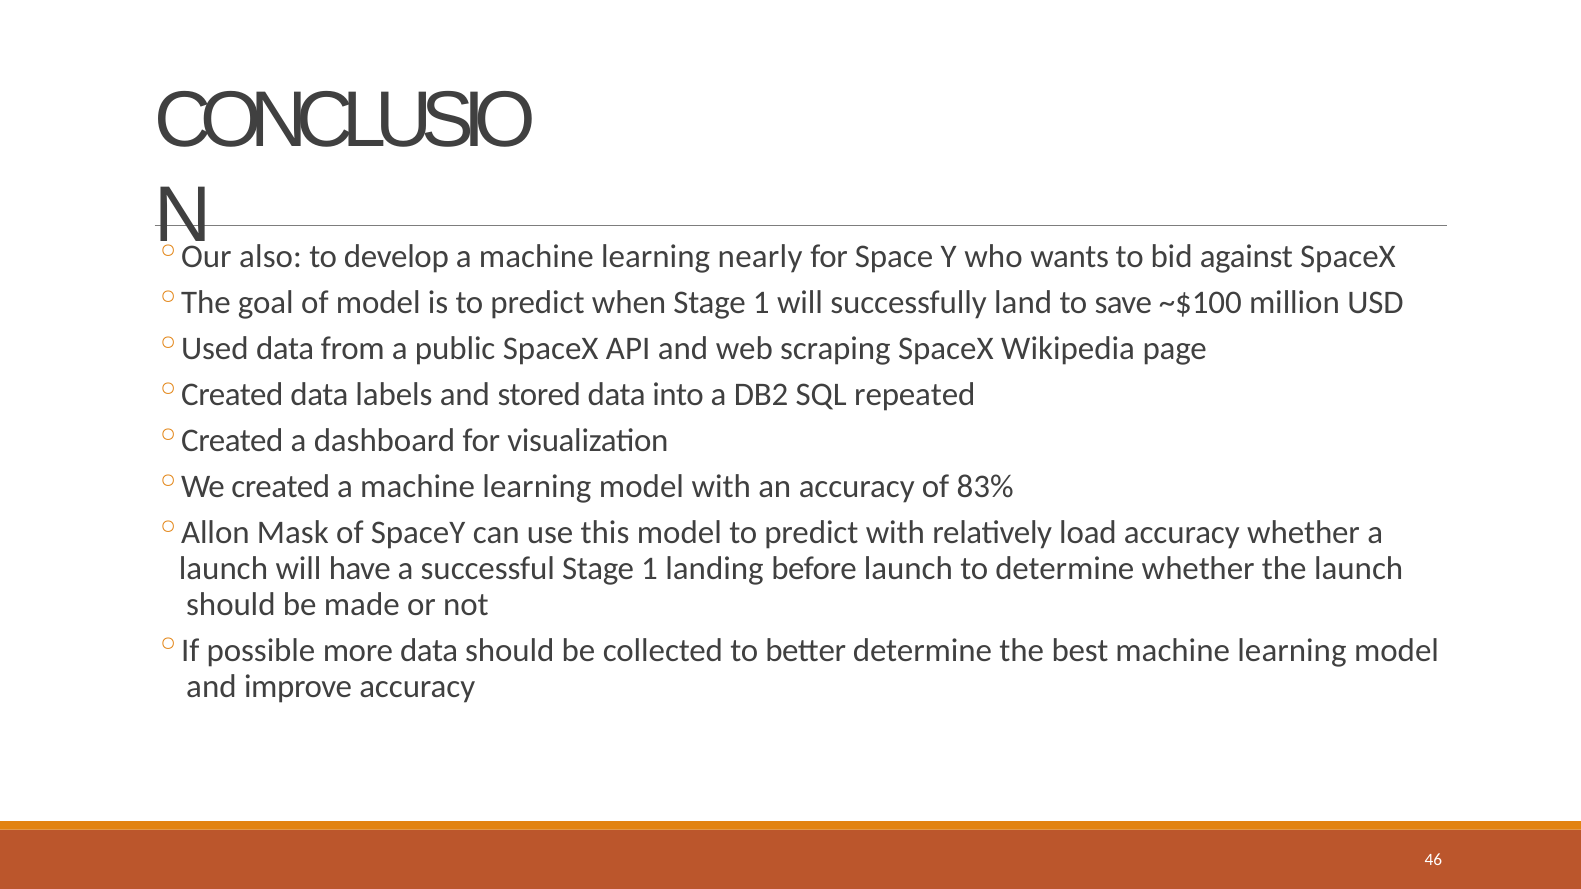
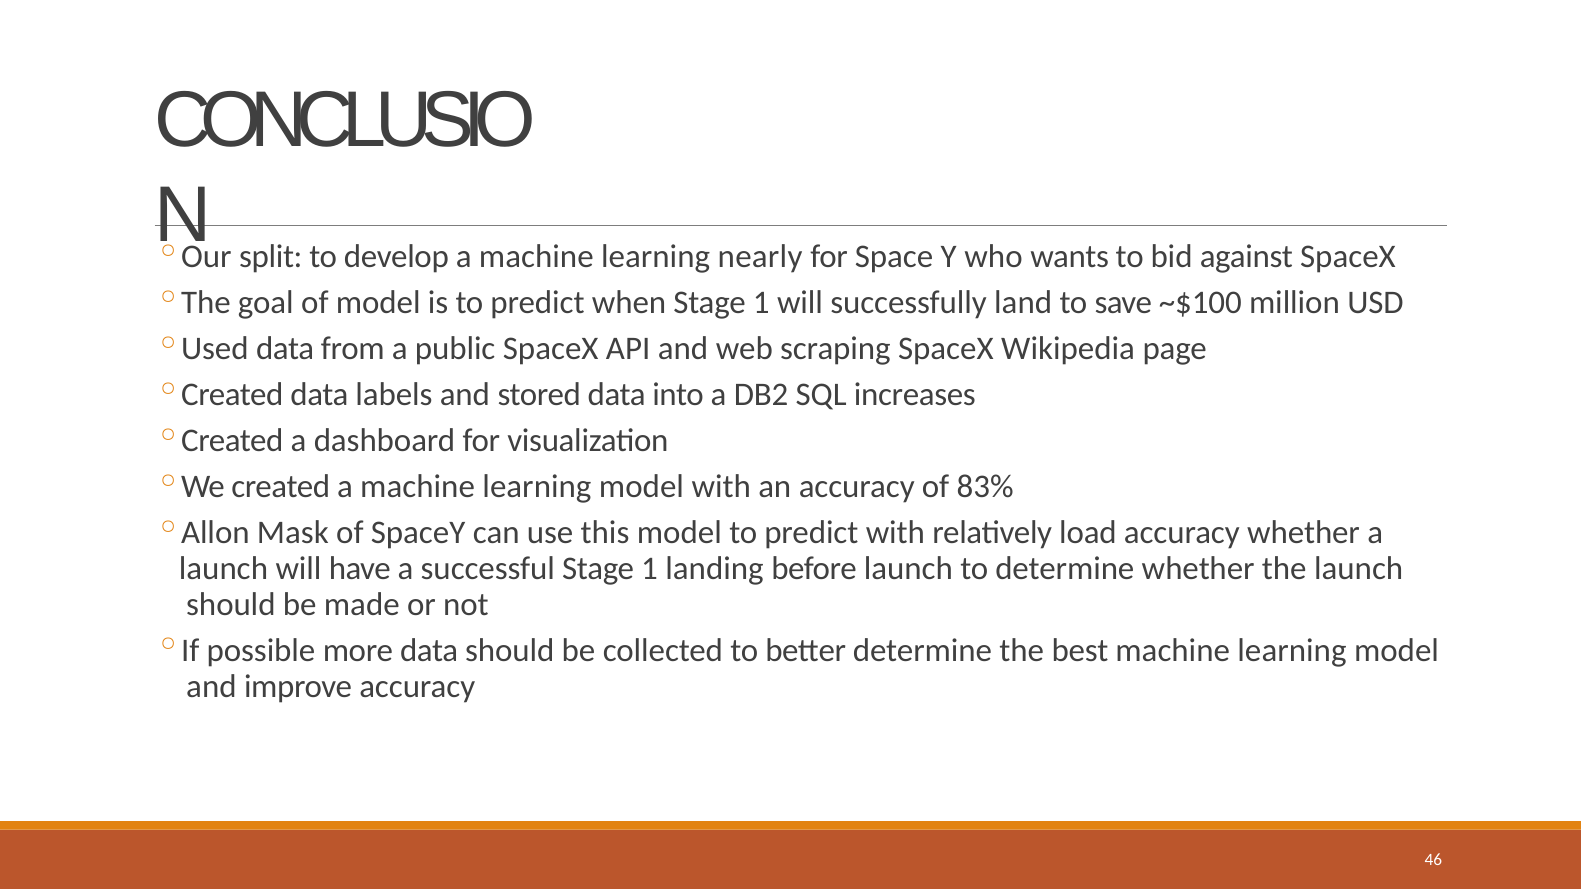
also: also -> split
repeated: repeated -> increases
